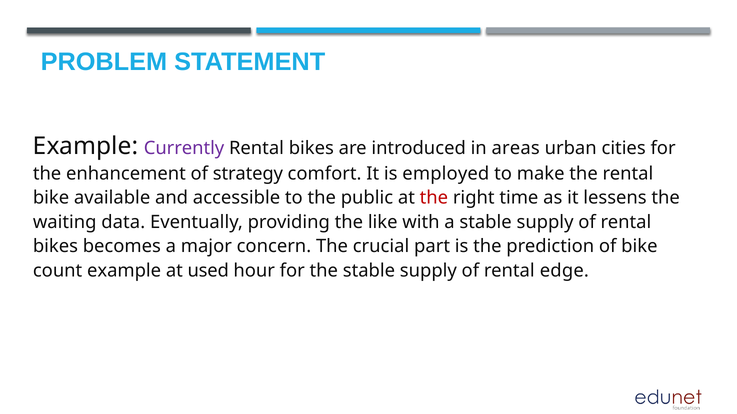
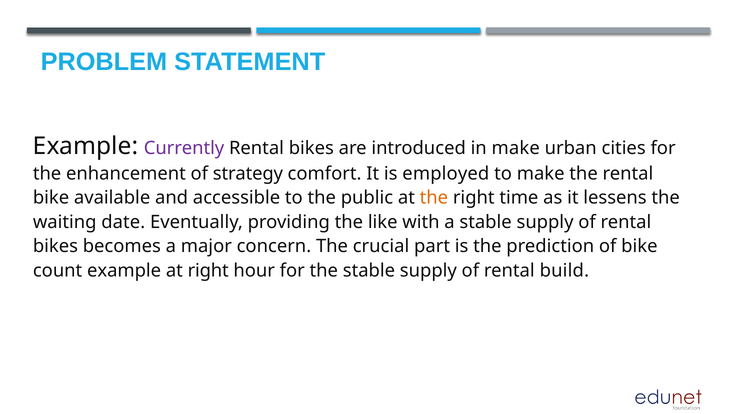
in areas: areas -> make
the at (434, 198) colour: red -> orange
data: data -> date
at used: used -> right
edge: edge -> build
